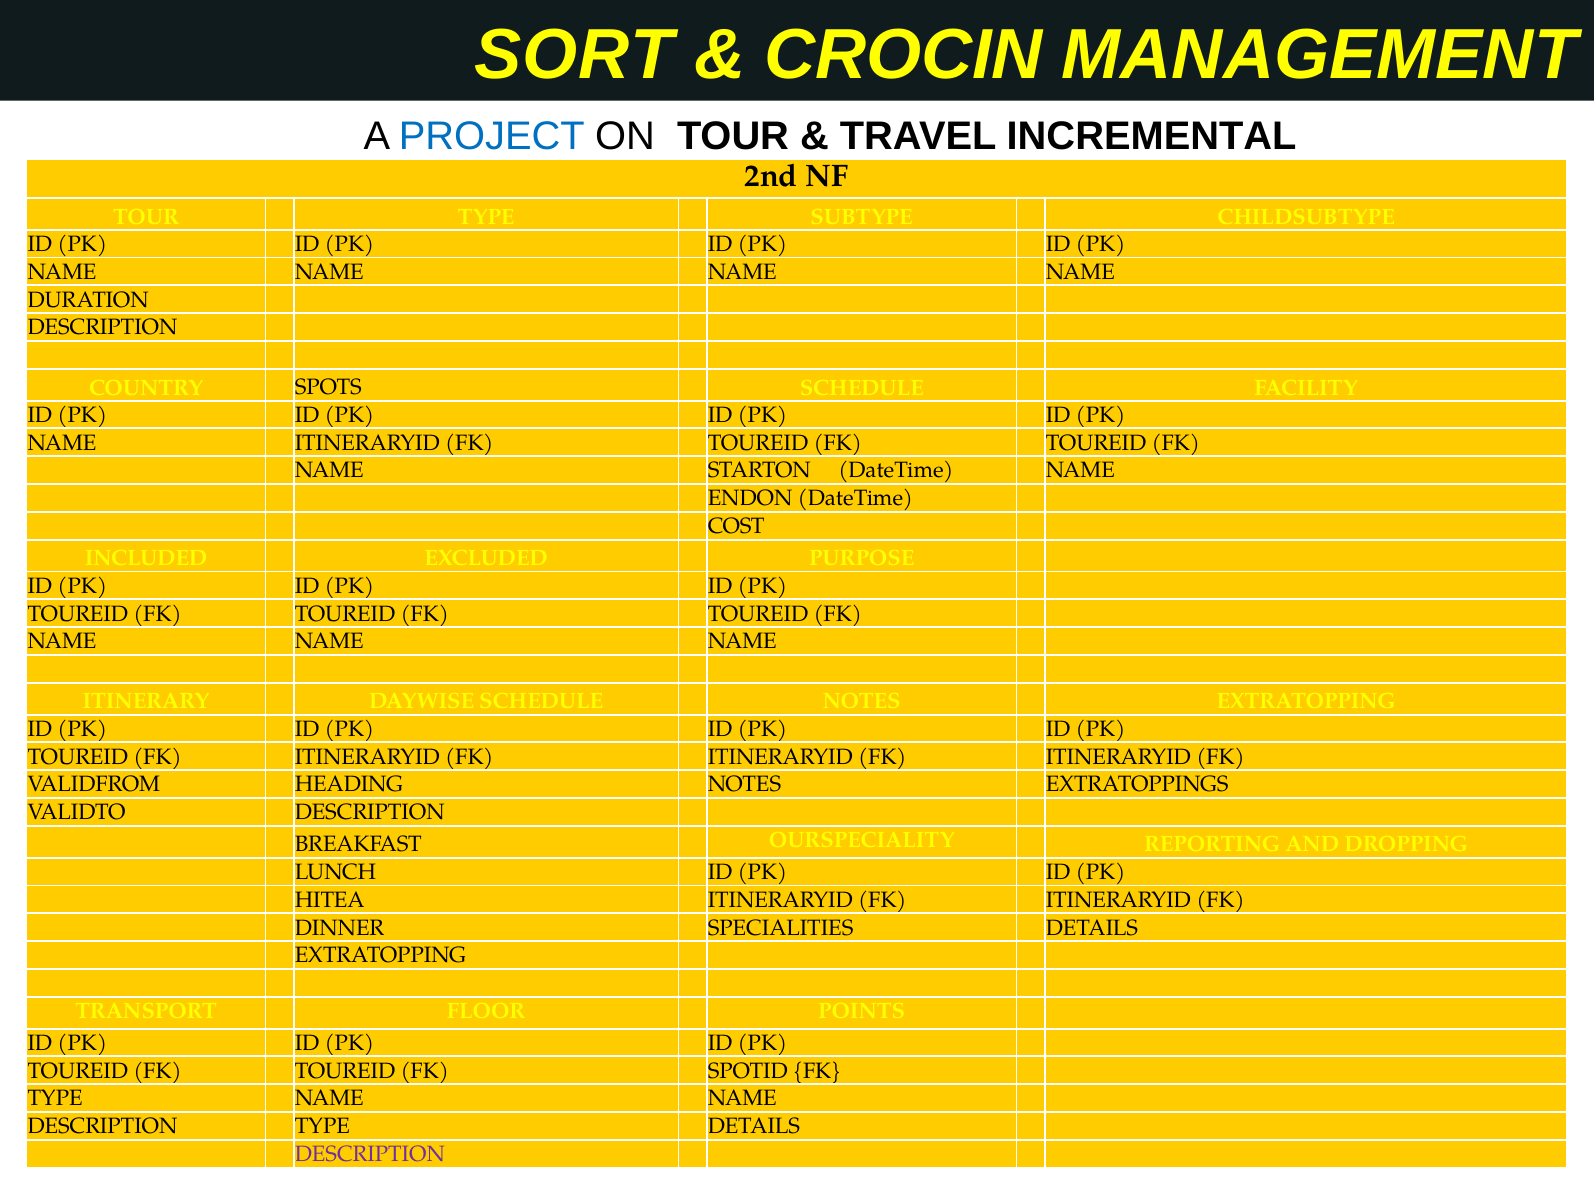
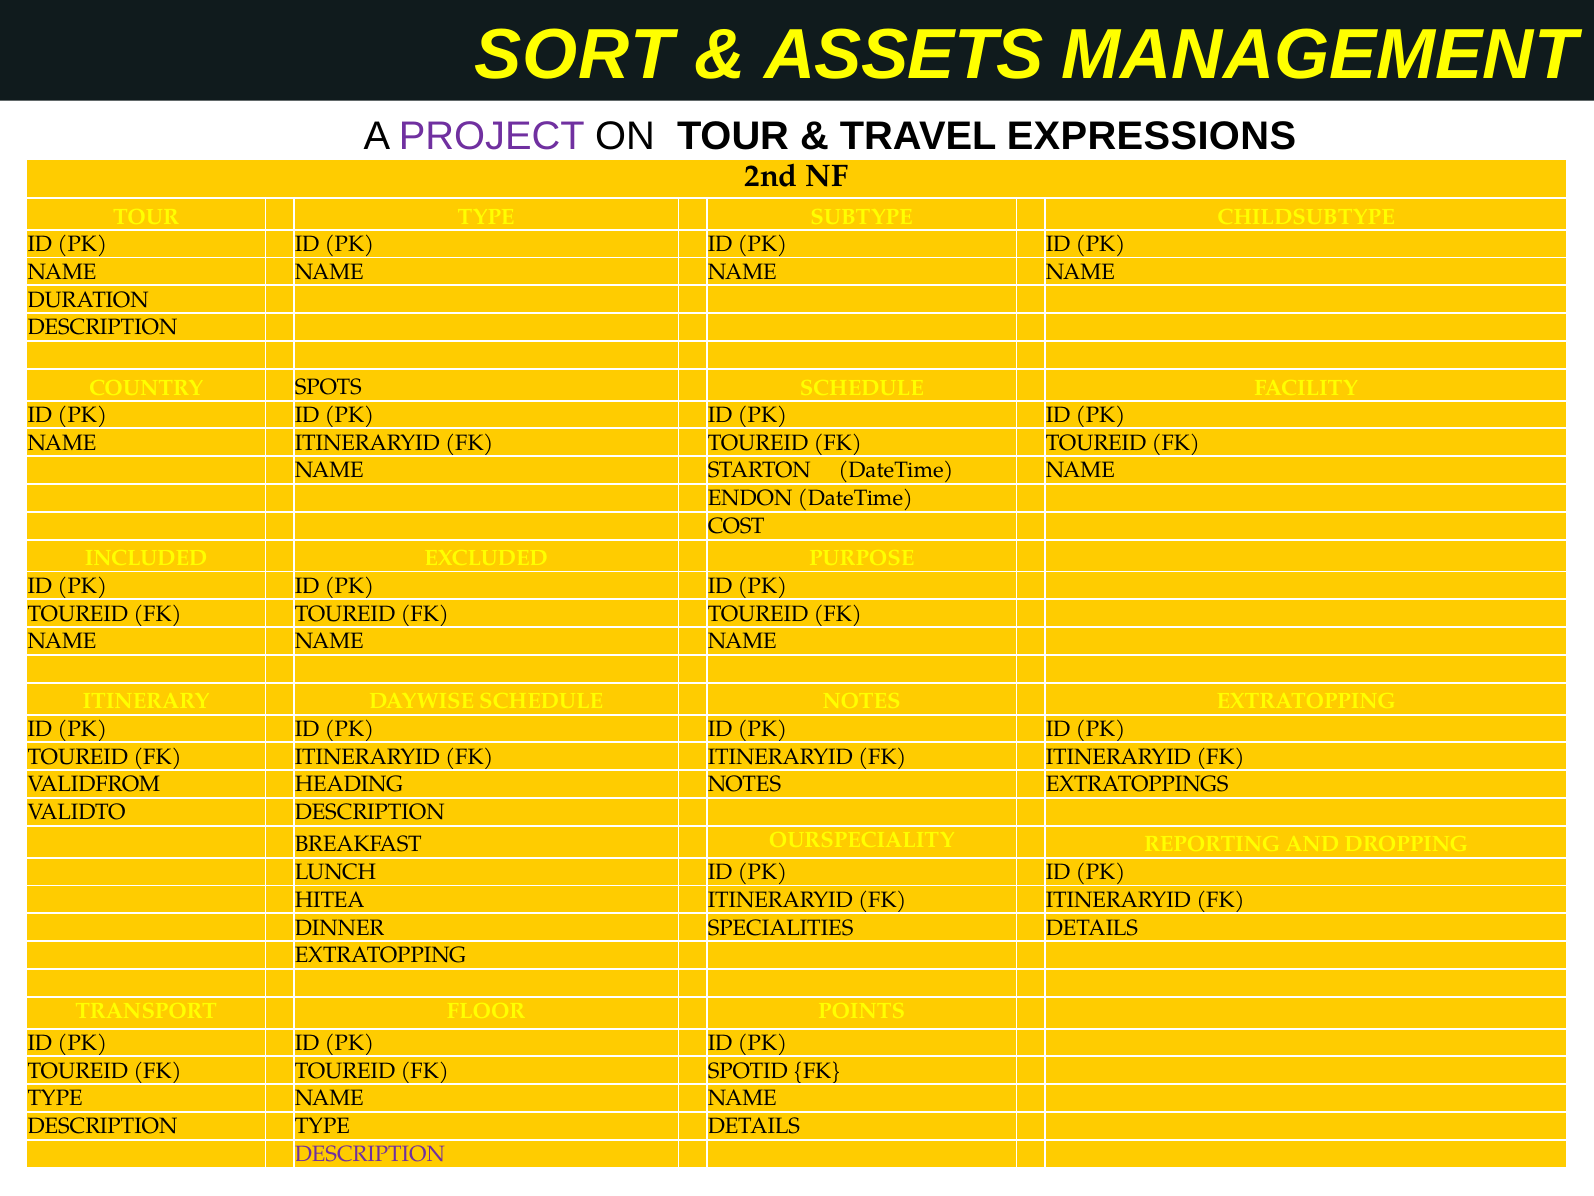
CROCIN: CROCIN -> ASSETS
PROJECT colour: blue -> purple
INCREMENTAL: INCREMENTAL -> EXPRESSIONS
